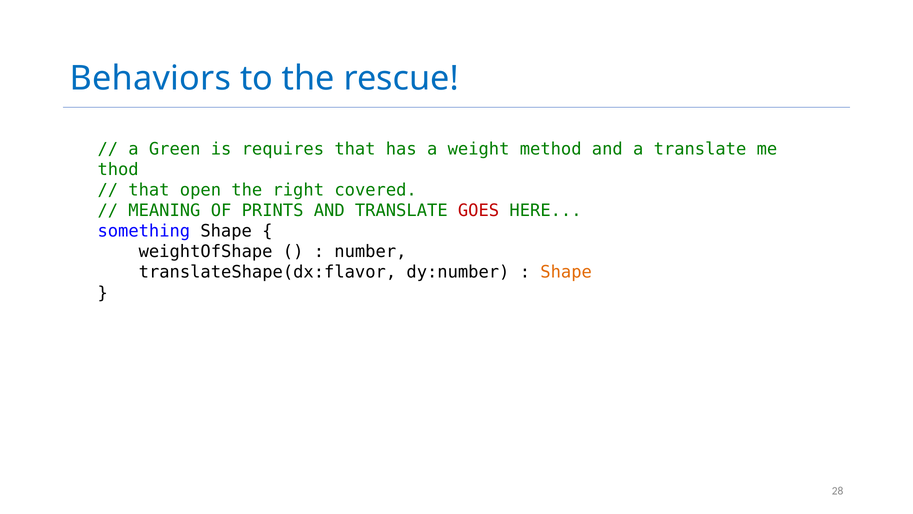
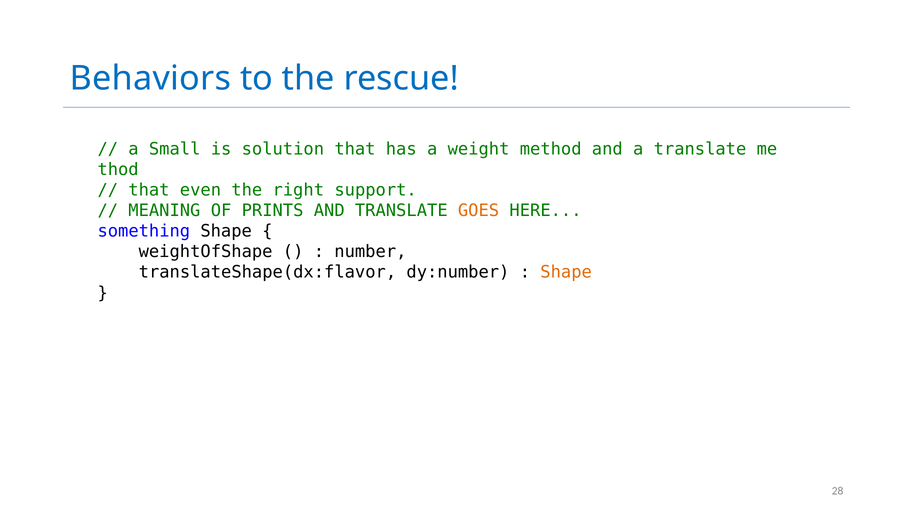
Green: Green -> Small
requires: requires -> solution
open: open -> even
covered: covered -> support
GOES colour: red -> orange
